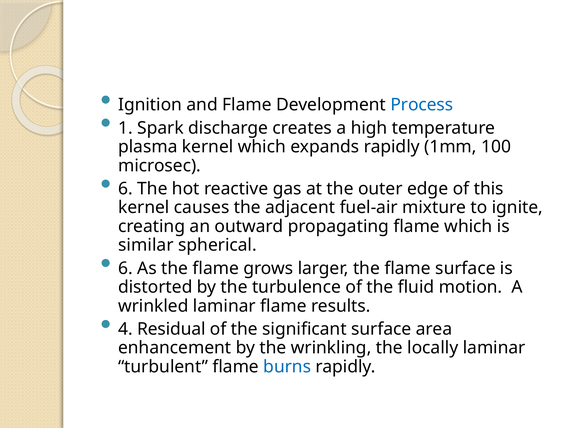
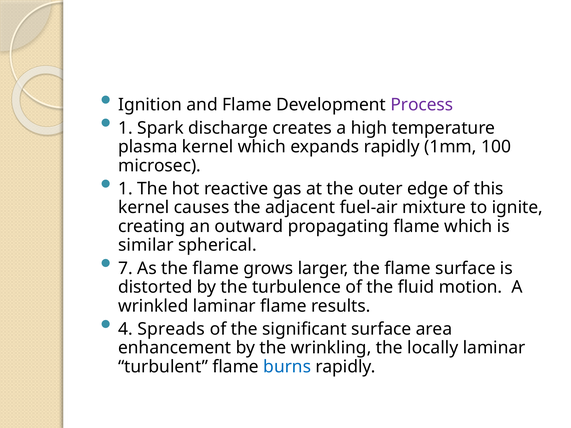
Process colour: blue -> purple
6 at (125, 189): 6 -> 1
6 at (125, 268): 6 -> 7
Residual: Residual -> Spreads
